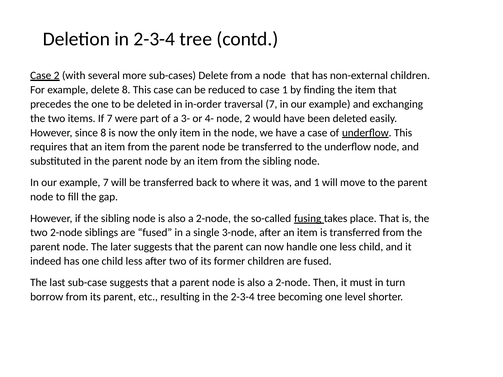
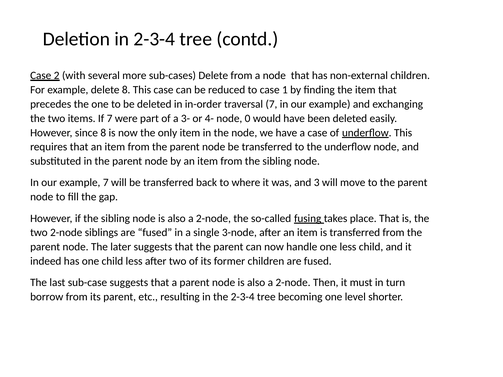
node 2: 2 -> 0
and 1: 1 -> 3
